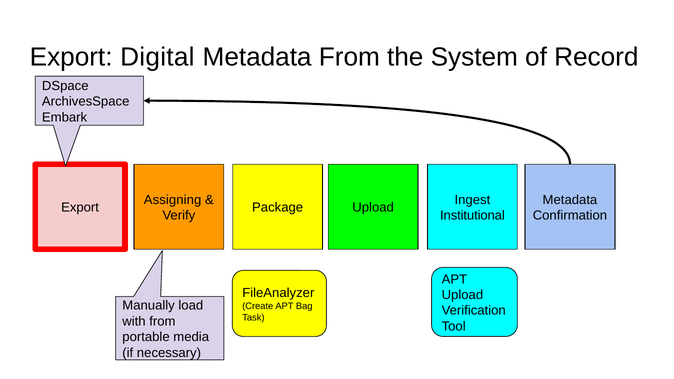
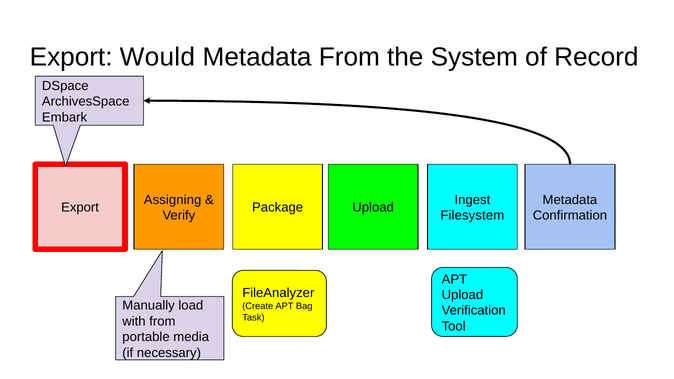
Digital: Digital -> Would
Institutional: Institutional -> Filesystem
